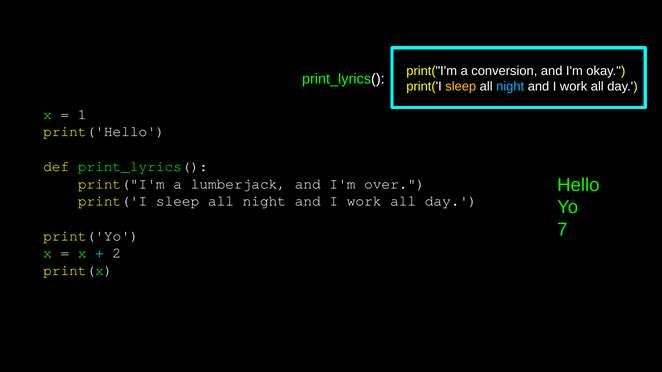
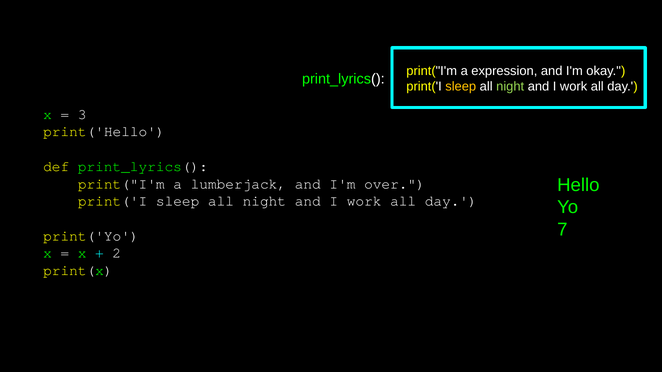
conversion: conversion -> expression
night at (510, 86) colour: light blue -> light green
1: 1 -> 3
